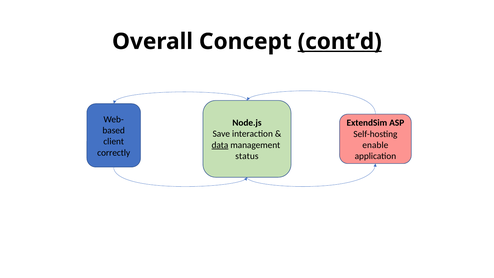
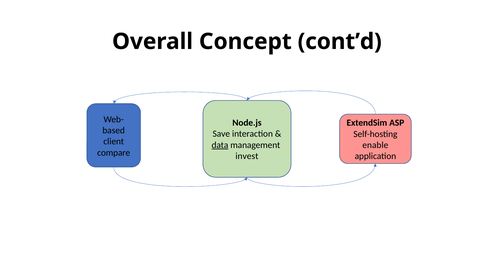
cont’d underline: present -> none
correctly: correctly -> compare
status: status -> invest
